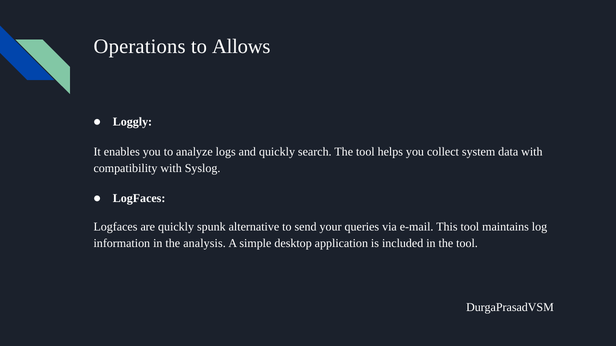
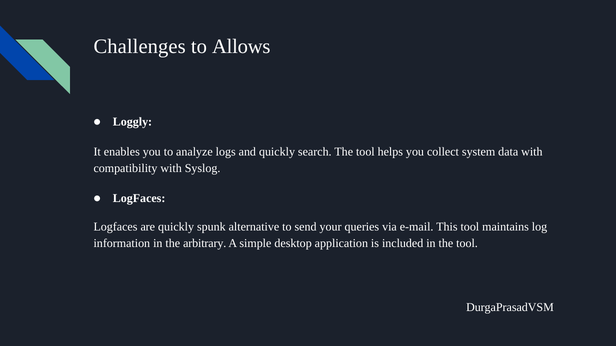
Operations: Operations -> Challenges
analysis: analysis -> arbitrary
